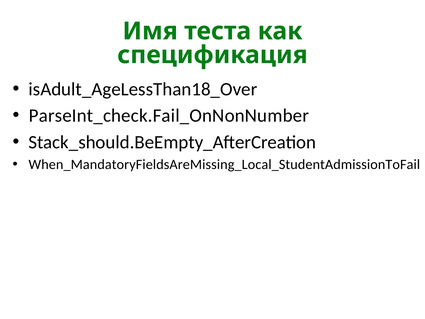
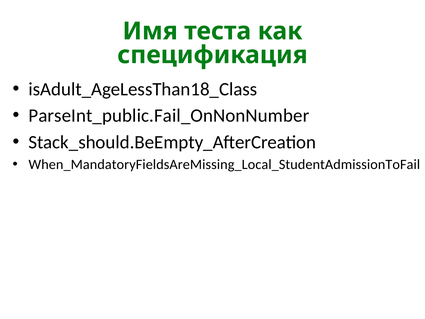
isAdult_AgeLessThan18_Over: isAdult_AgeLessThan18_Over -> isAdult_AgeLessThan18_Class
ParseInt_check.Fail_OnNonNumber: ParseInt_check.Fail_OnNonNumber -> ParseInt_public.Fail_OnNonNumber
